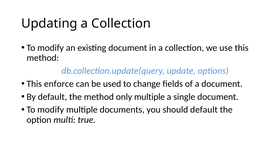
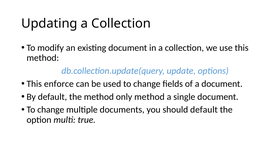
only multiple: multiple -> method
modify at (51, 110): modify -> change
